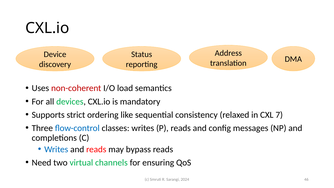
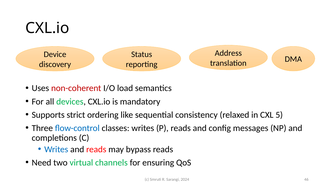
7: 7 -> 5
